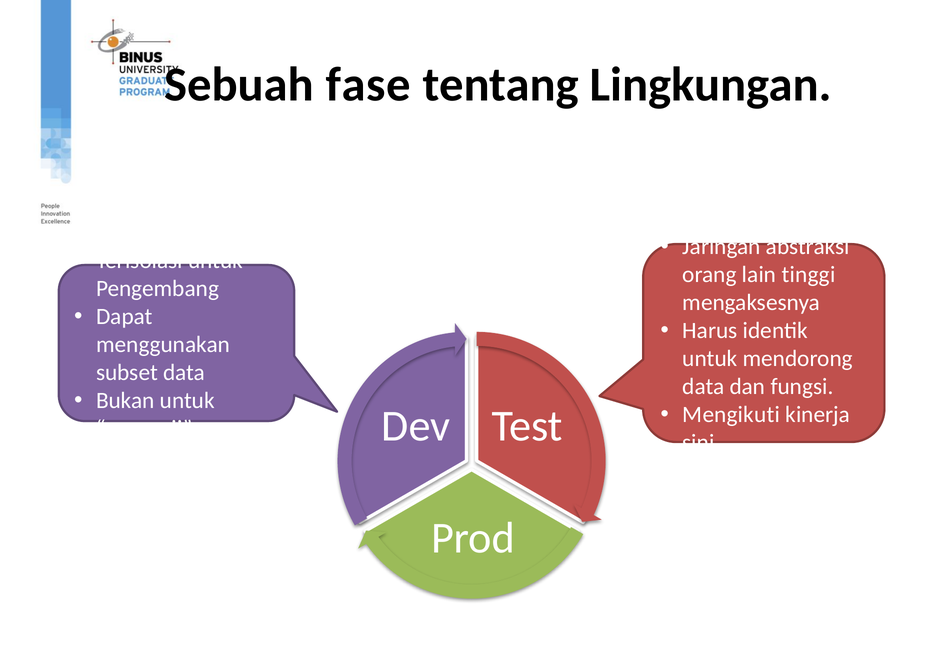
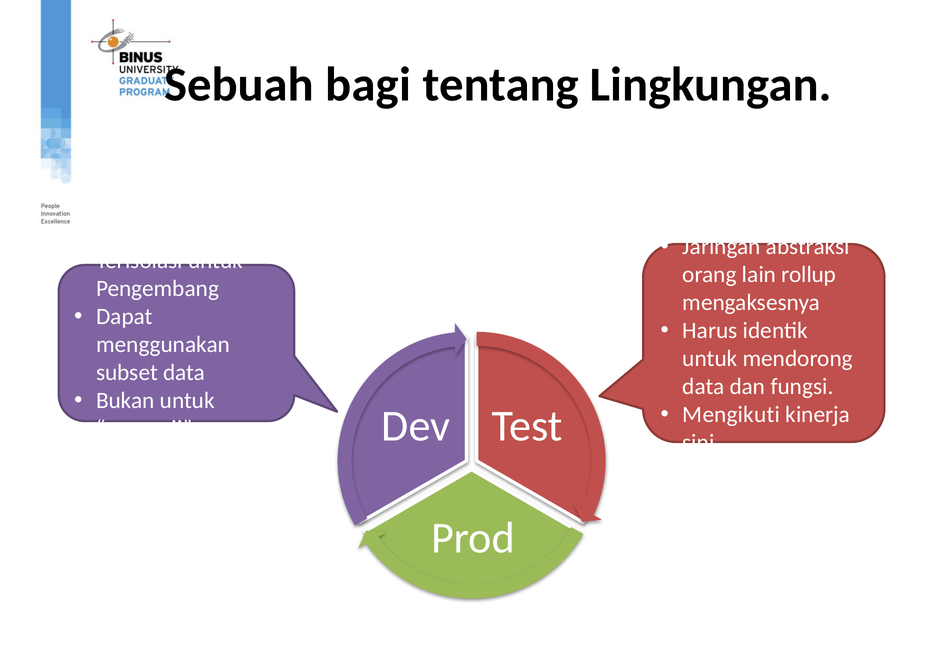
fase: fase -> bagi
tinggi: tinggi -> rollup
